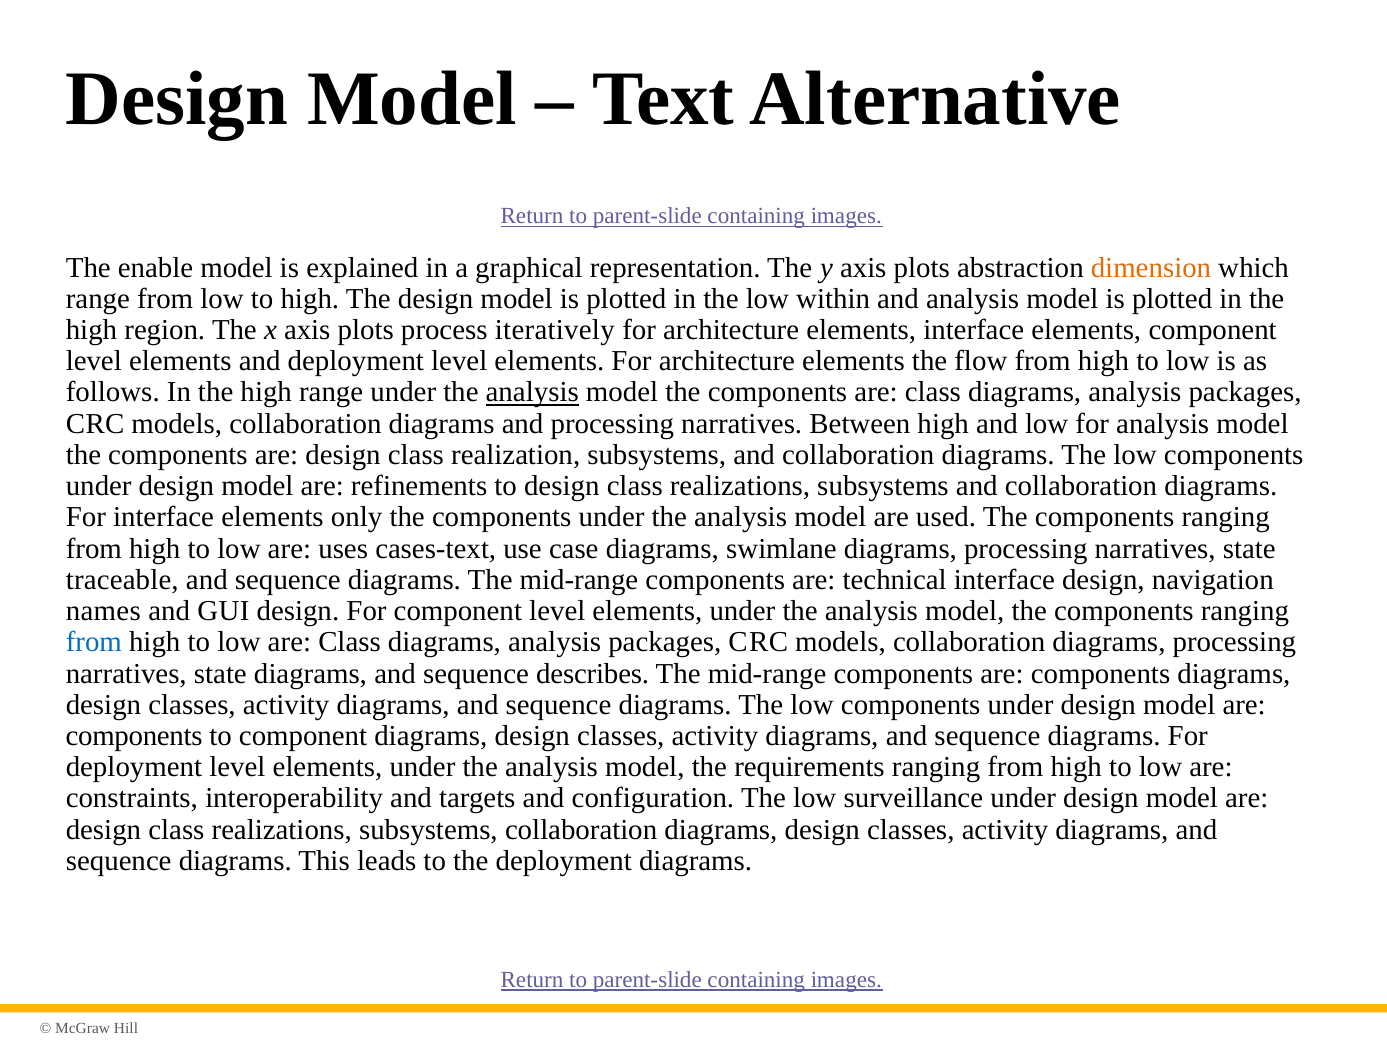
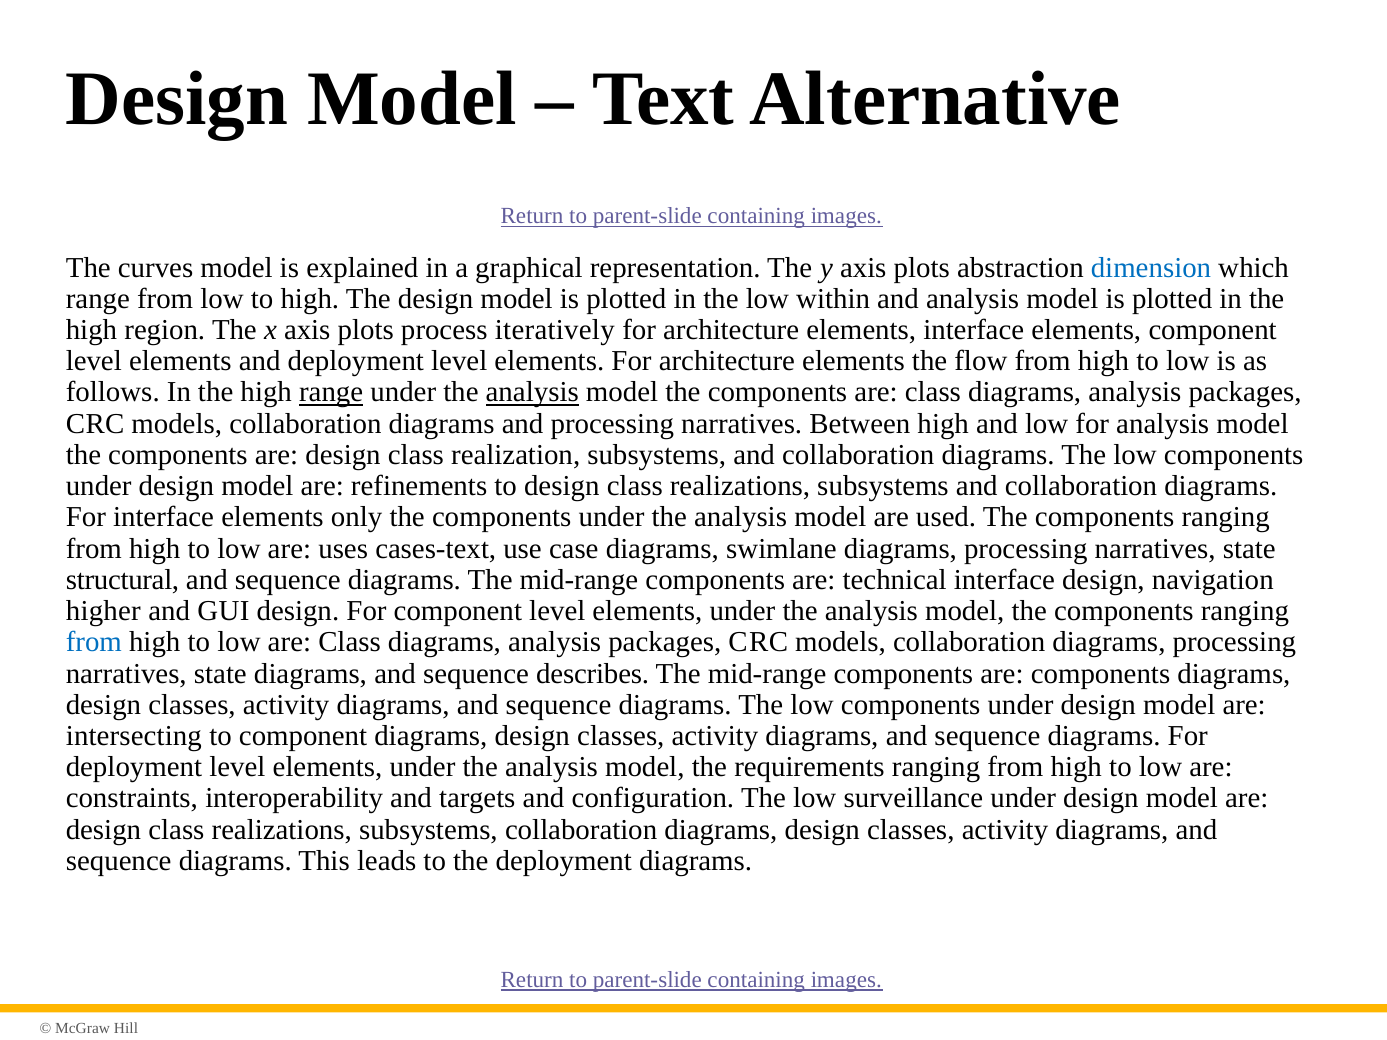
enable: enable -> curves
dimension colour: orange -> blue
range at (331, 393) underline: none -> present
traceable: traceable -> structural
names: names -> higher
components at (134, 736): components -> intersecting
